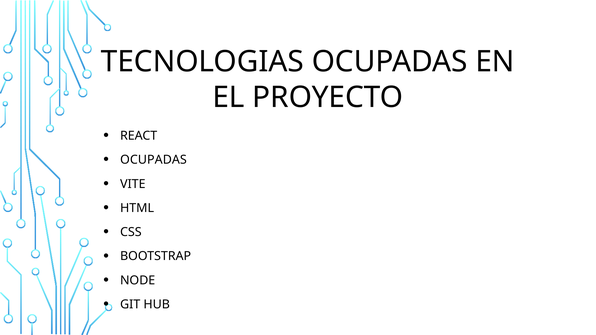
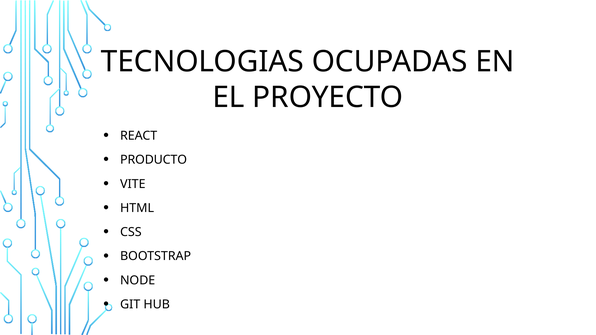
OCUPADAS at (153, 160): OCUPADAS -> PRODUCTO
